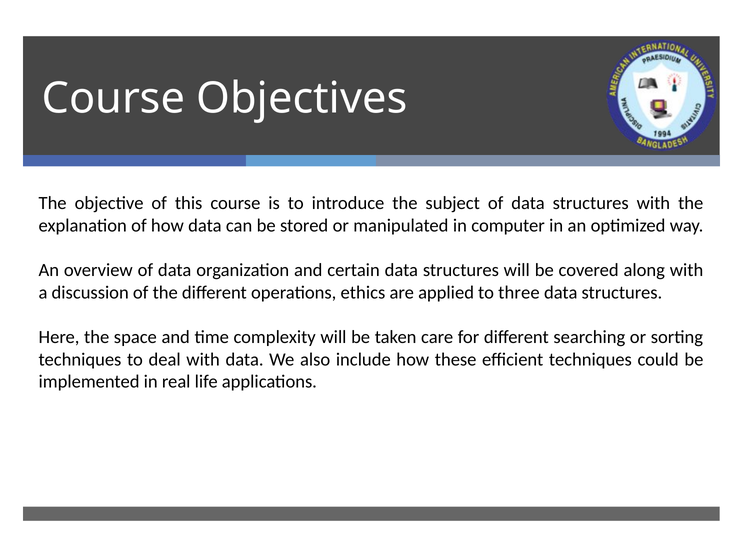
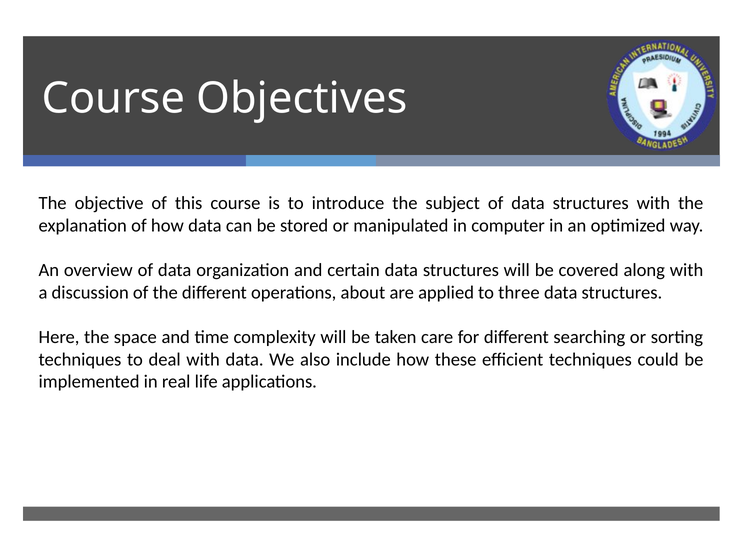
ethics: ethics -> about
